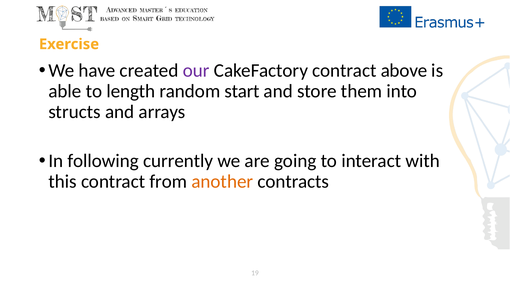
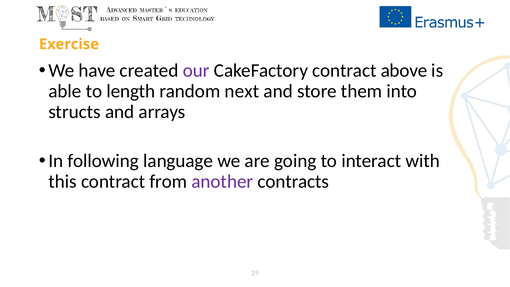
start: start -> next
currently: currently -> language
another colour: orange -> purple
